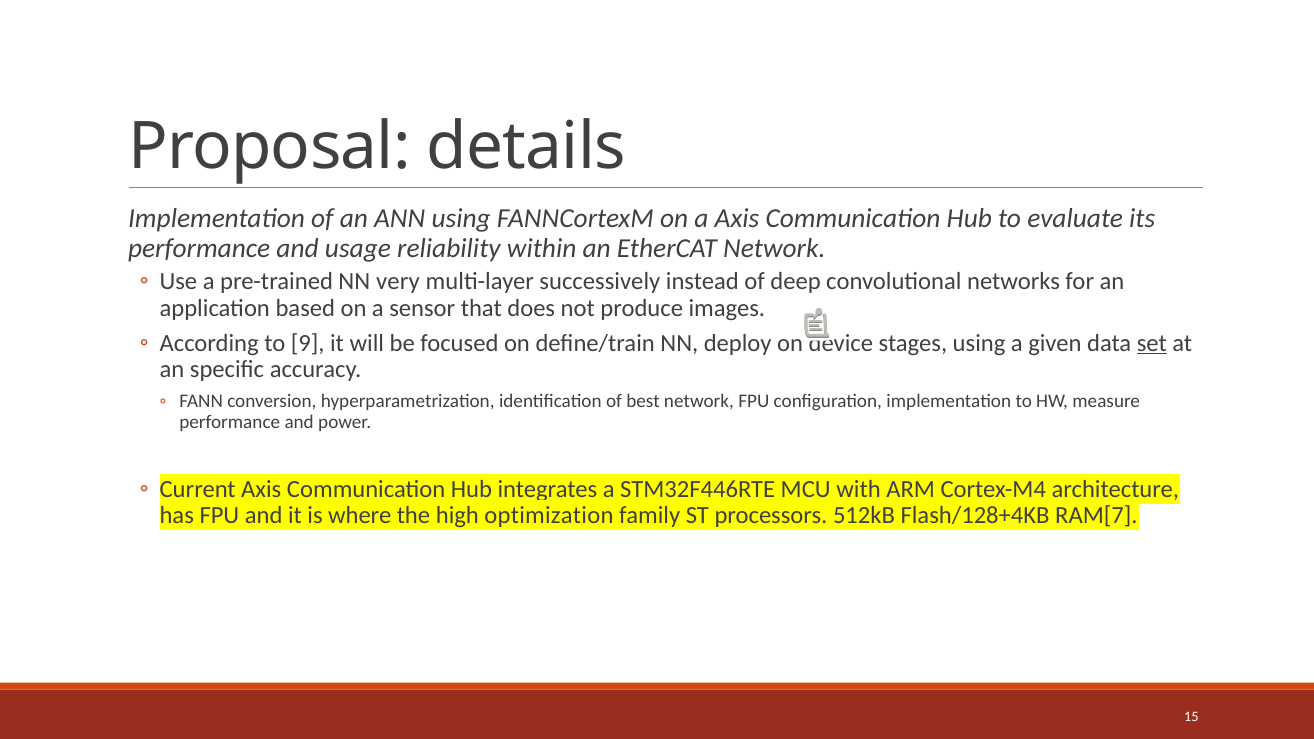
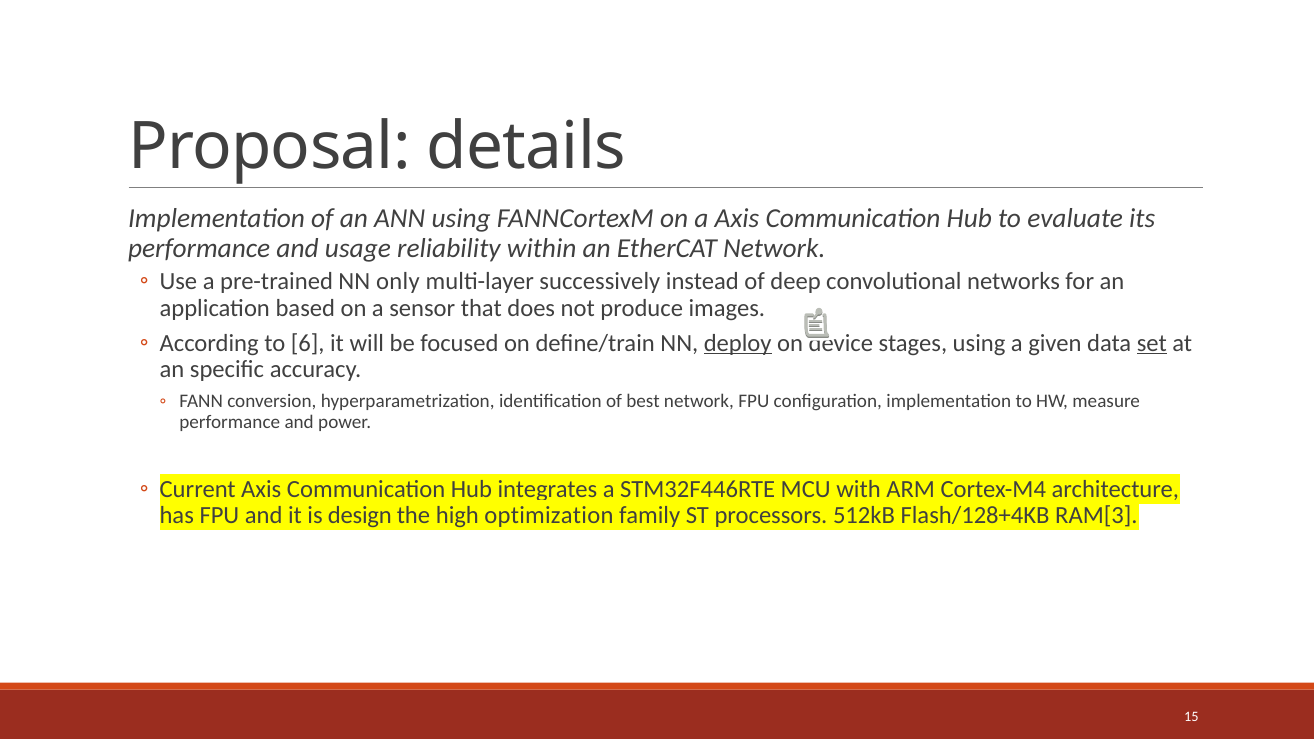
very: very -> only
9: 9 -> 6
deploy underline: none -> present
where: where -> design
RAM[7: RAM[7 -> RAM[3
